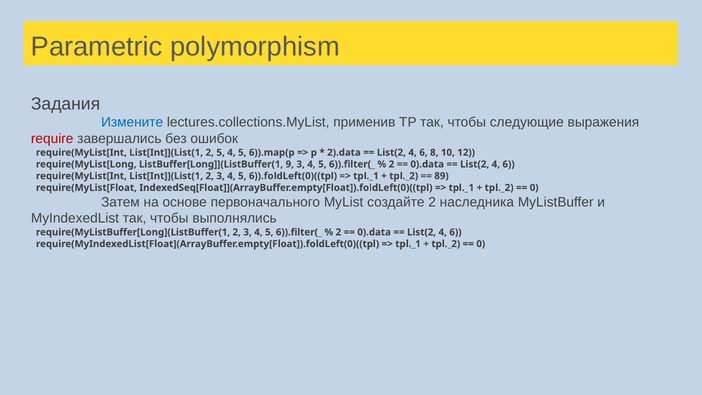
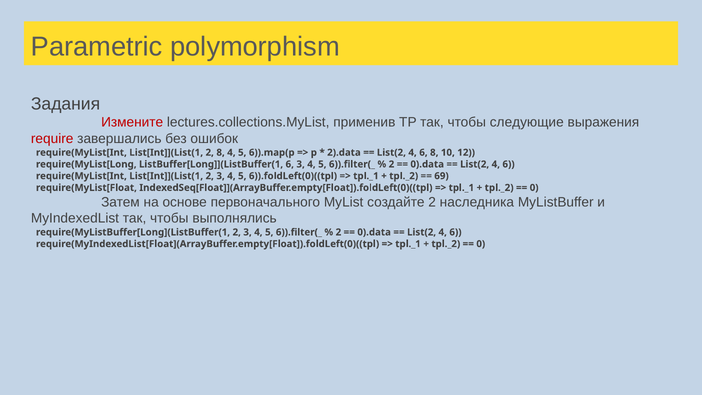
Измените colour: blue -> red
2 5: 5 -> 8
ListBuffer[Long]](ListBuffer(1 9: 9 -> 6
89: 89 -> 69
